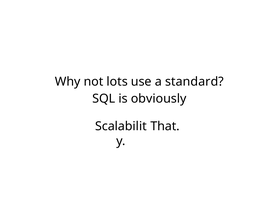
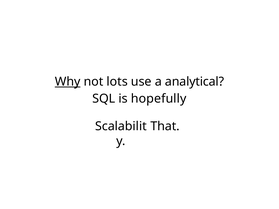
Why underline: none -> present
standard: standard -> analytical
obviously: obviously -> hopefully
